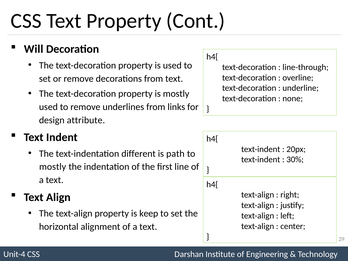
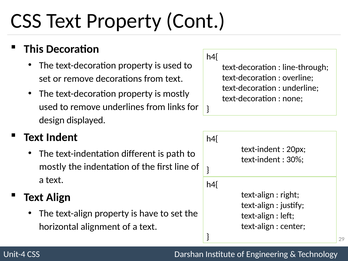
Will: Will -> This
attribute: attribute -> displayed
keep: keep -> have
